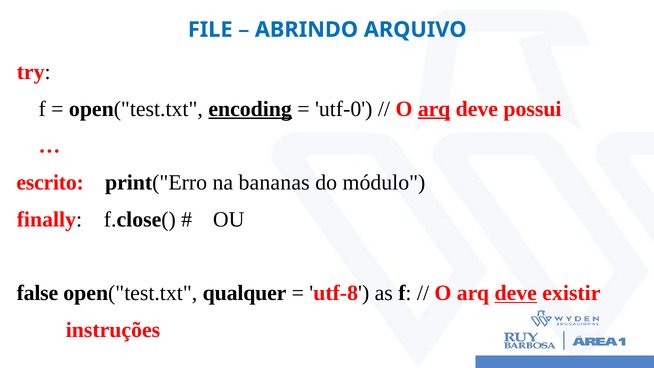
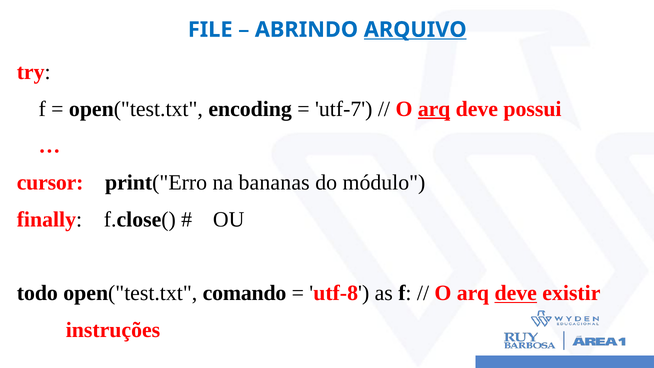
ARQUIVO underline: none -> present
encoding underline: present -> none
utf-0: utf-0 -> utf-7
escrito: escrito -> cursor
false: false -> todo
qualquer: qualquer -> comando
